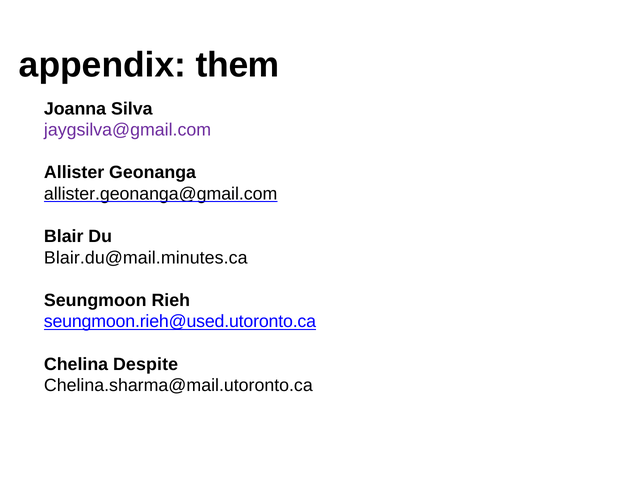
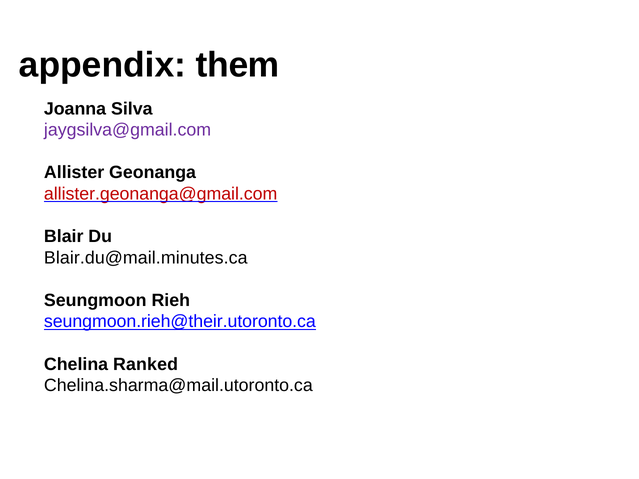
allister.geonanga@gmail.com colour: black -> red
seungmoon.rieh@used.utoronto.ca: seungmoon.rieh@used.utoronto.ca -> seungmoon.rieh@their.utoronto.ca
Despite: Despite -> Ranked
